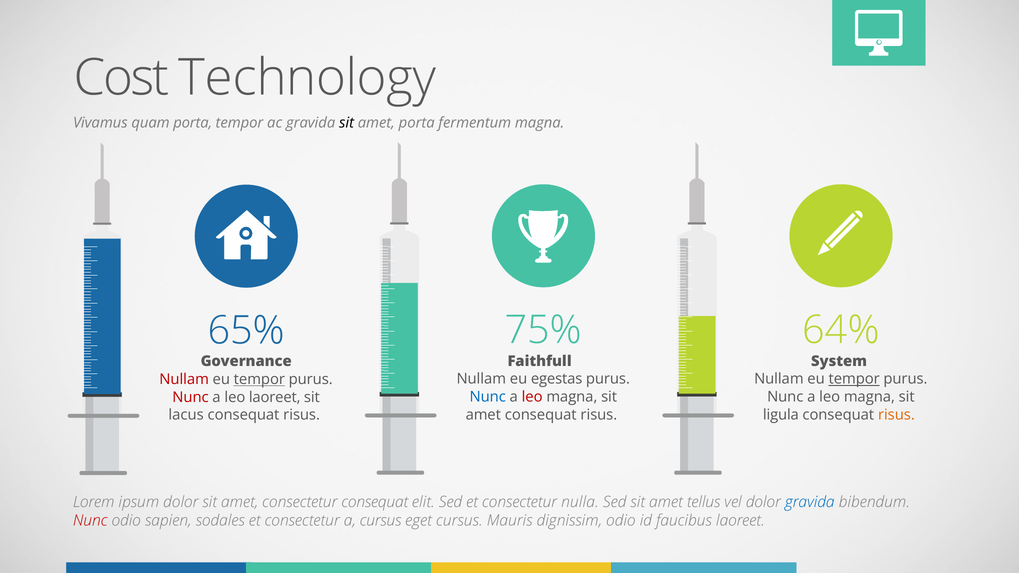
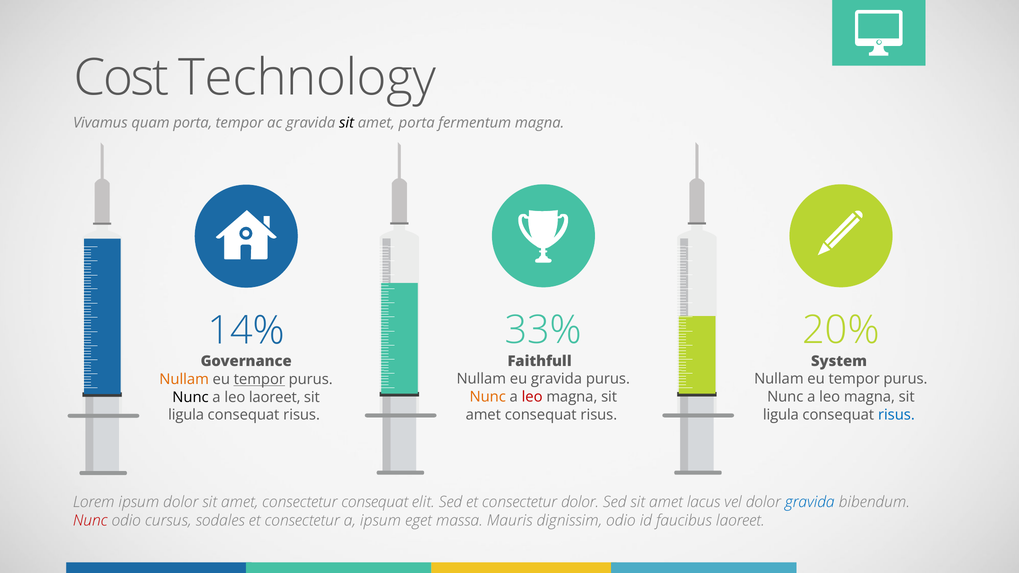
75%: 75% -> 33%
64%: 64% -> 20%
65%: 65% -> 14%
eu egestas: egestas -> gravida
tempor at (854, 379) underline: present -> none
Nullam at (184, 380) colour: red -> orange
Nunc at (488, 397) colour: blue -> orange
Nunc at (191, 397) colour: red -> black
risus at (896, 415) colour: orange -> blue
lacus at (186, 415): lacus -> ligula
consectetur nulla: nulla -> dolor
tellus: tellus -> lacus
sapien: sapien -> cursus
a cursus: cursus -> ipsum
eget cursus: cursus -> massa
